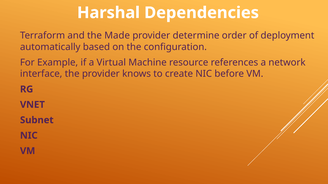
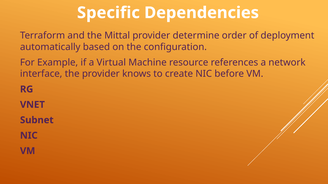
Harshal: Harshal -> Specific
Made: Made -> Mittal
